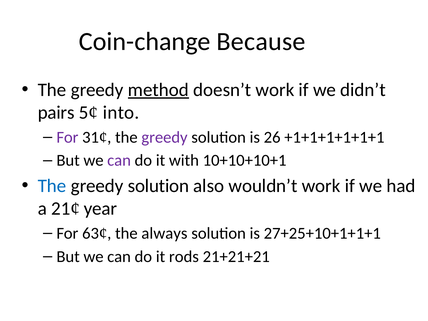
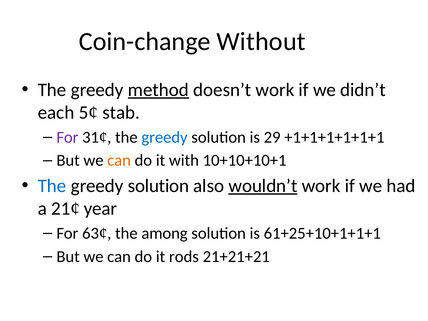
Because: Because -> Without
pairs: pairs -> each
into: into -> stab
greedy at (165, 137) colour: purple -> blue
26: 26 -> 29
can at (119, 160) colour: purple -> orange
wouldn’t underline: none -> present
always: always -> among
27+25+10+1+1+1: 27+25+10+1+1+1 -> 61+25+10+1+1+1
